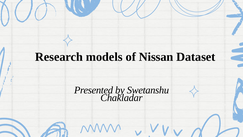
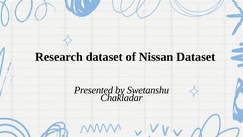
Research models: models -> dataset
